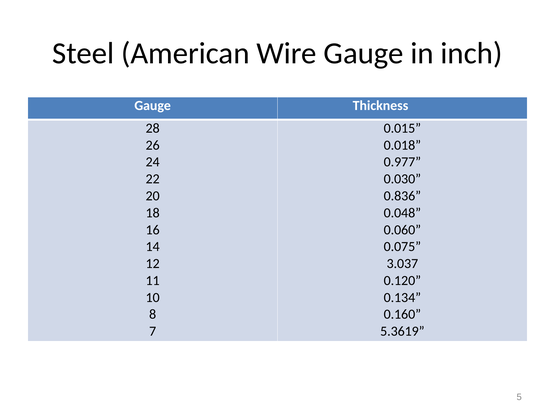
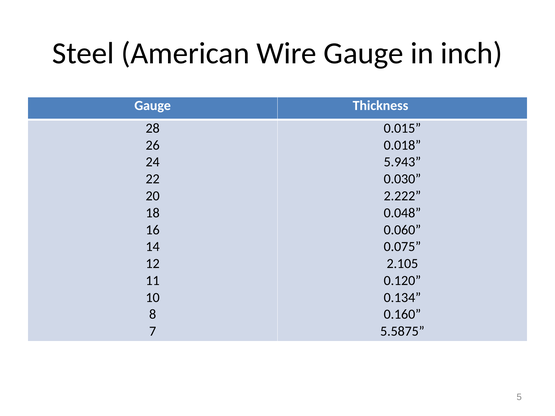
0.977: 0.977 -> 5.943
0.836: 0.836 -> 2.222
3.037: 3.037 -> 2.105
5.3619: 5.3619 -> 5.5875
